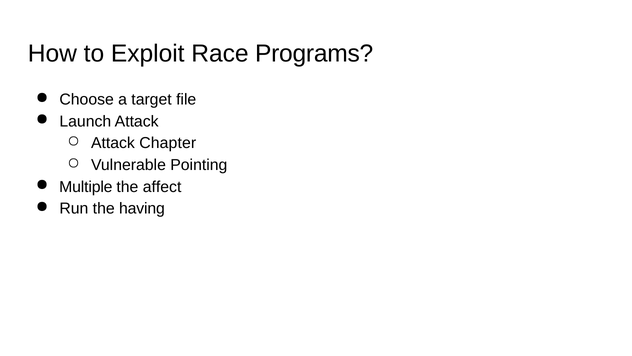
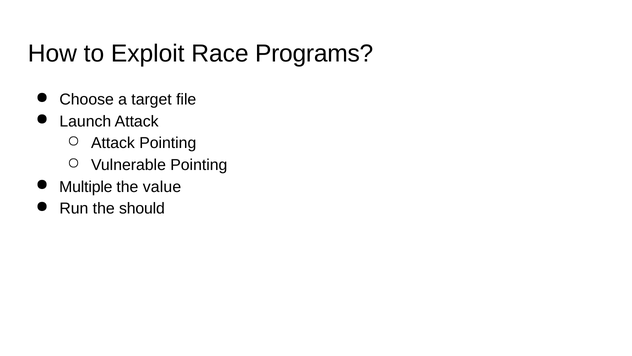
Attack Chapter: Chapter -> Pointing
affect: affect -> value
having: having -> should
